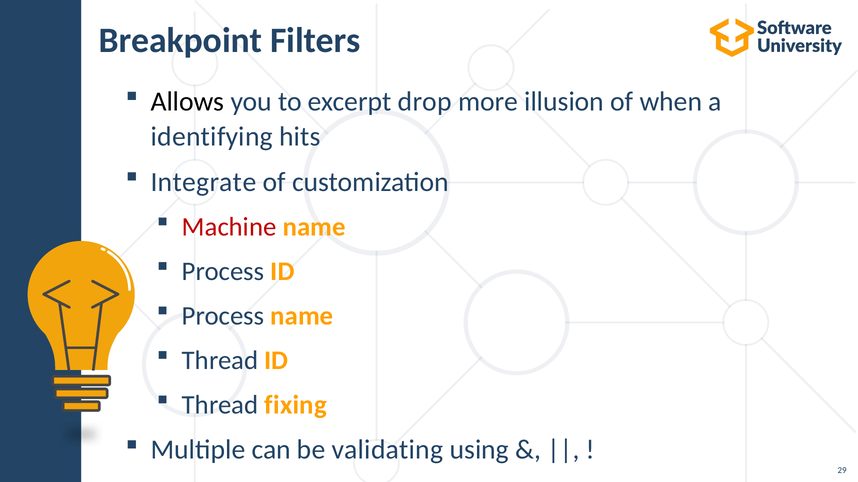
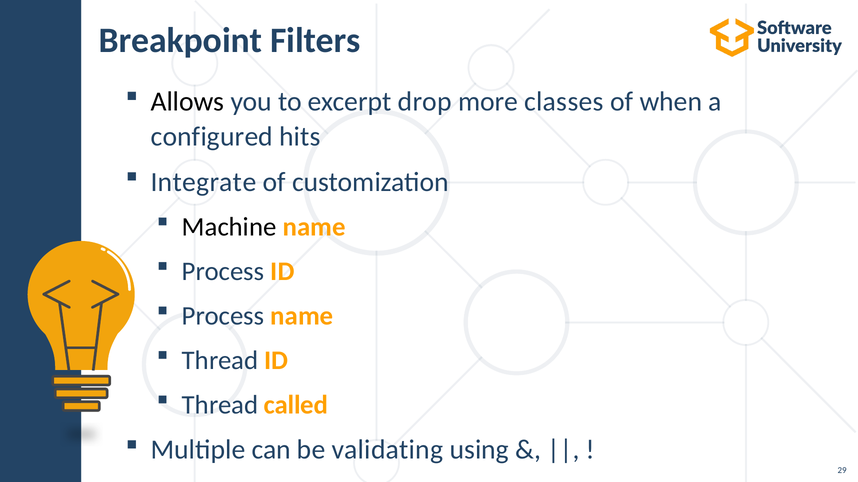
illusion: illusion -> classes
identifying: identifying -> configured
Machine colour: red -> black
fixing: fixing -> called
